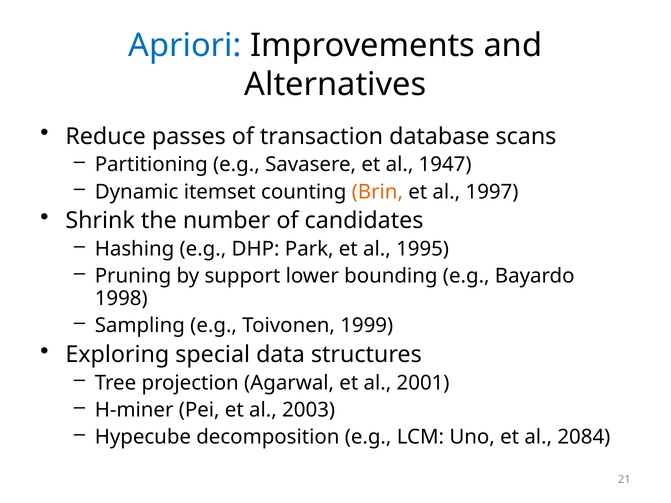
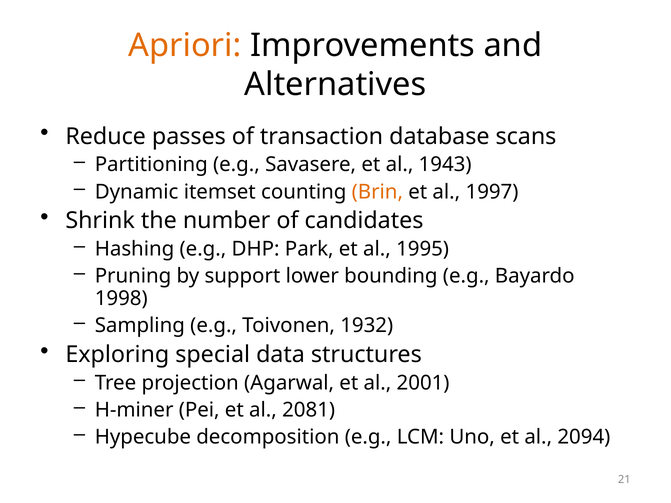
Apriori colour: blue -> orange
1947: 1947 -> 1943
1999: 1999 -> 1932
2003: 2003 -> 2081
2084: 2084 -> 2094
